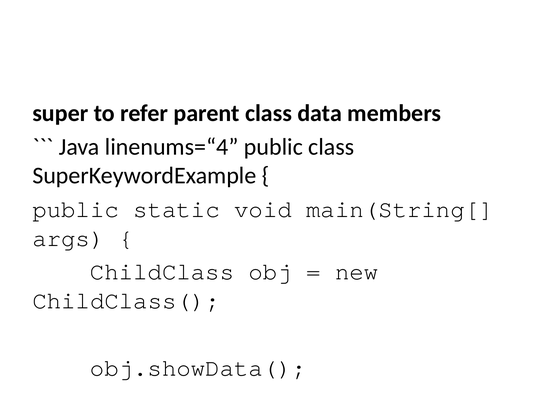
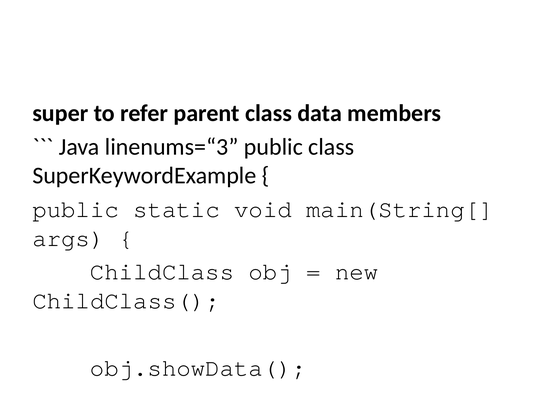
linenums=“4: linenums=“4 -> linenums=“3
